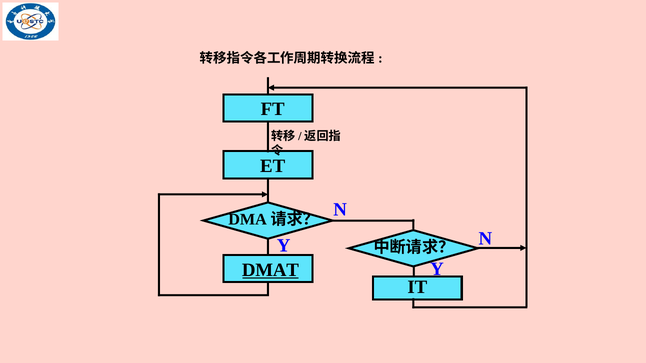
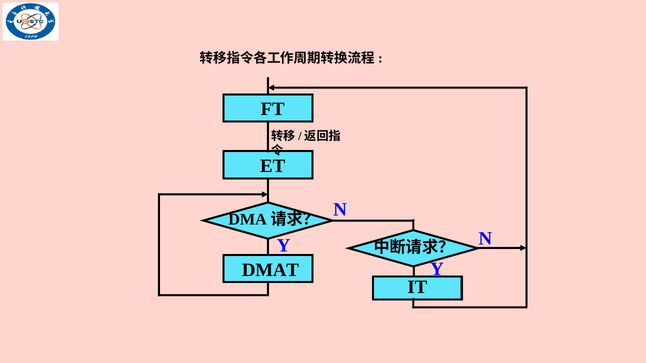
DMAT underline: present -> none
